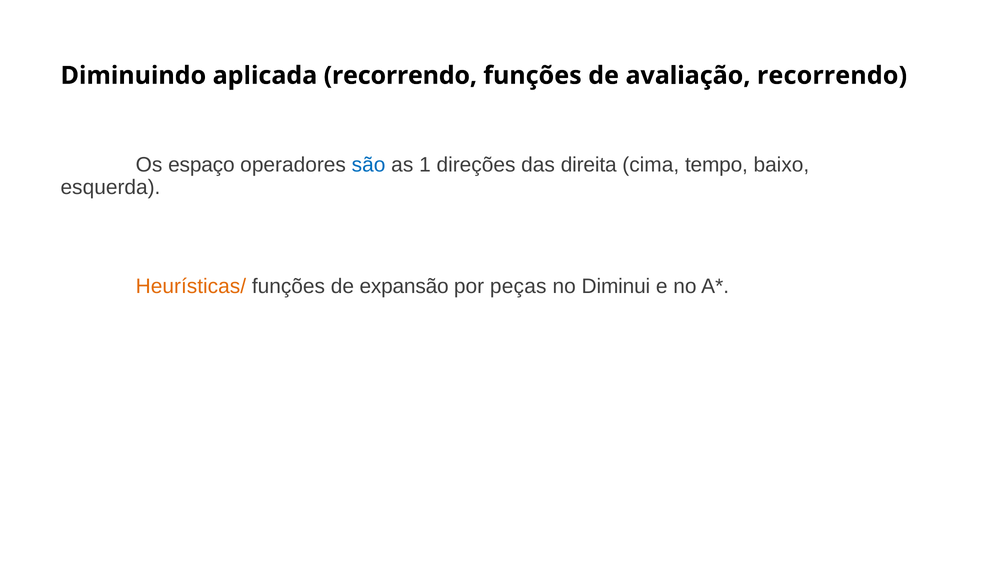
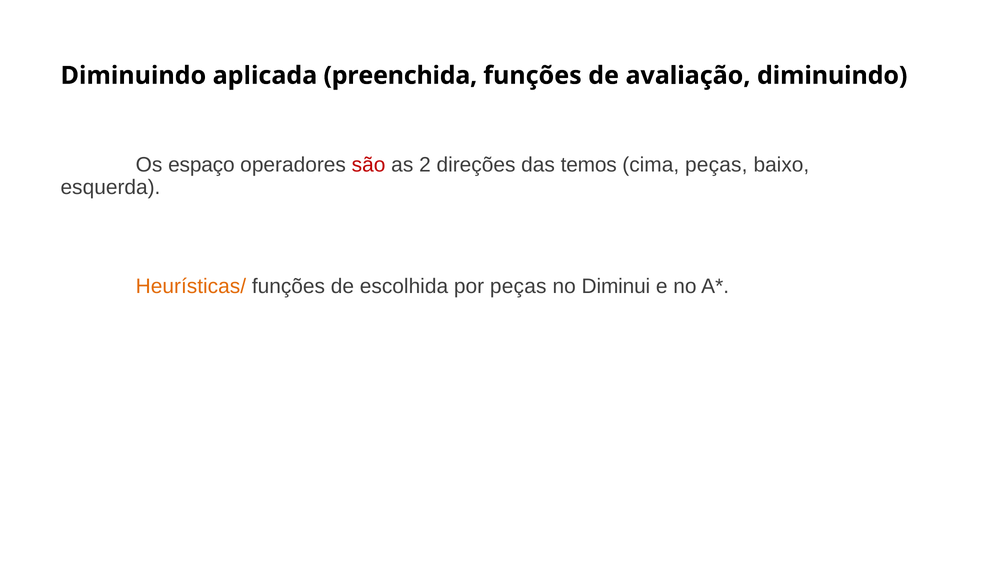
aplicada recorrendo: recorrendo -> preenchida
avaliação recorrendo: recorrendo -> diminuindo
são colour: blue -> red
1: 1 -> 2
direita: direita -> temos
cima tempo: tempo -> peças
expansão: expansão -> escolhida
